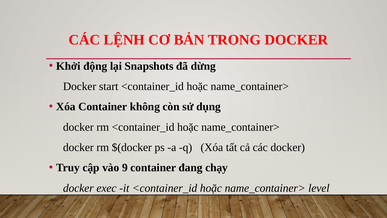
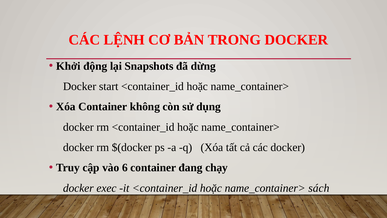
9: 9 -> 6
level: level -> sách
